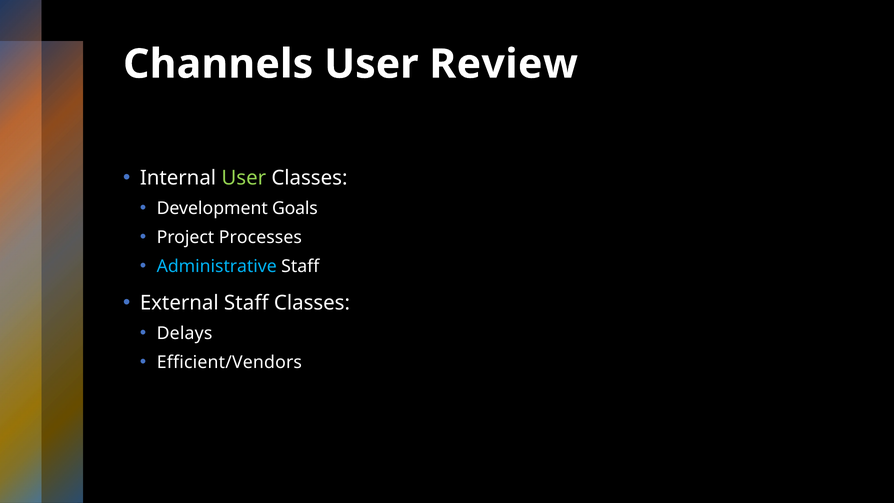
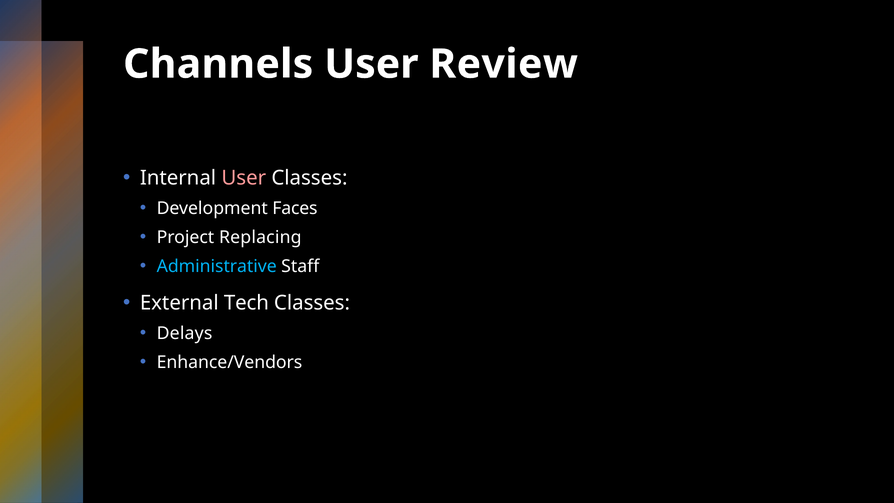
User at (244, 178) colour: light green -> pink
Goals: Goals -> Faces
Processes: Processes -> Replacing
External Staff: Staff -> Tech
Efficient/Vendors: Efficient/Vendors -> Enhance/Vendors
